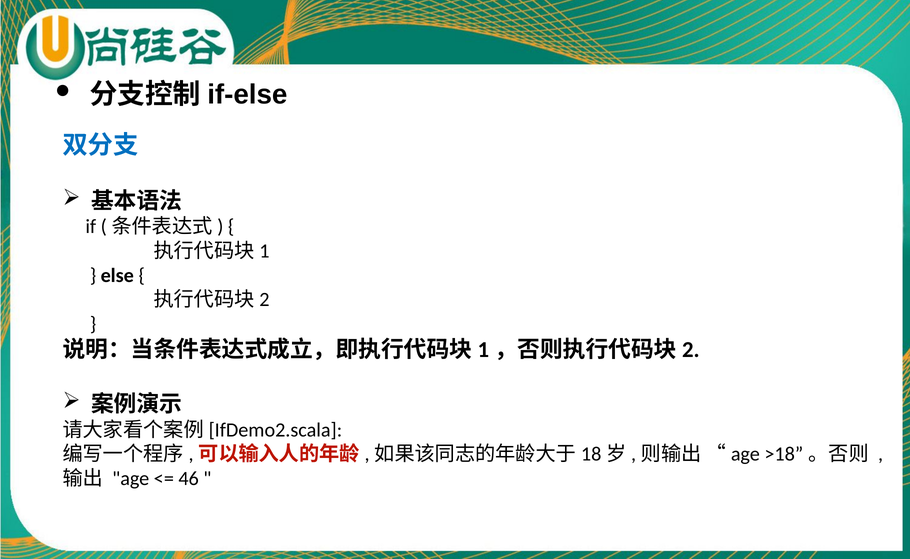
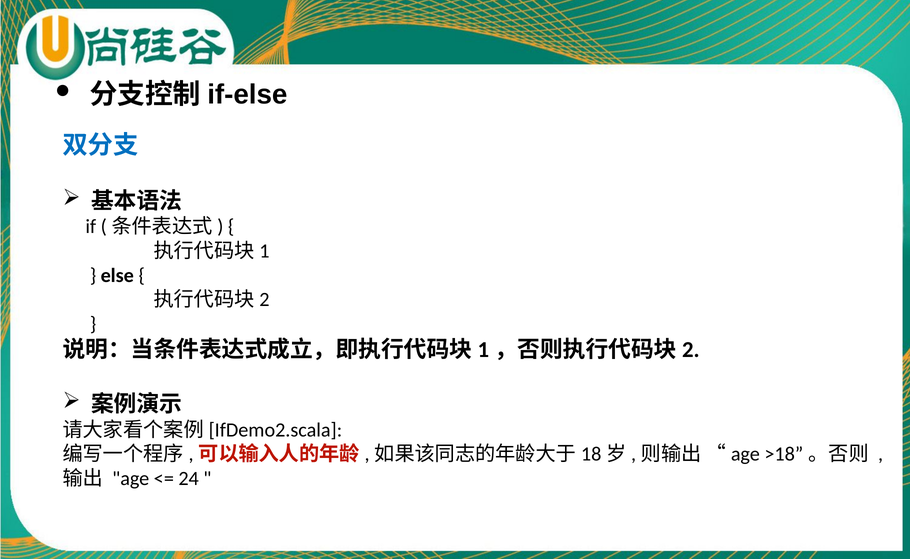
46: 46 -> 24
